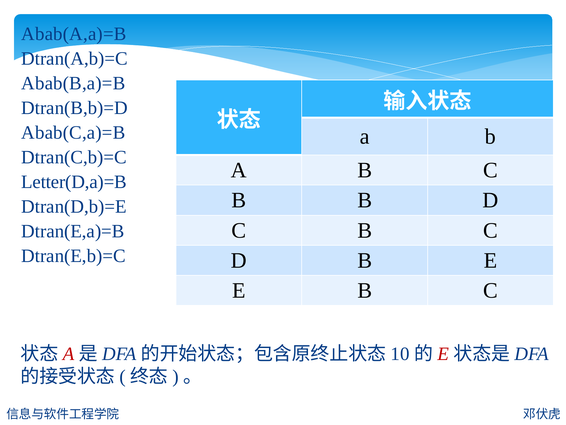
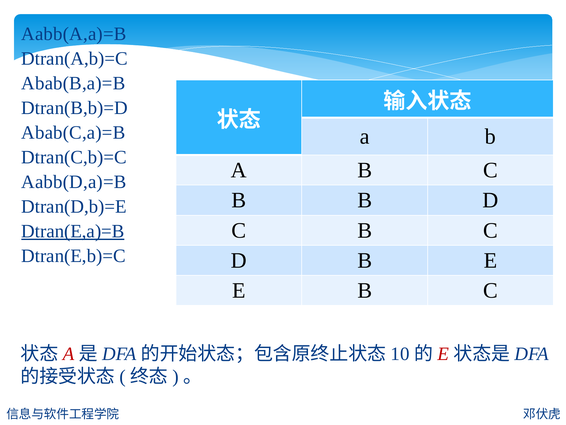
Abab(A,a)=B: Abab(A,a)=B -> Aabb(A,a)=B
Letter(D,a)=B: Letter(D,a)=B -> Aabb(D,a)=B
Dtran(E,a)=B underline: none -> present
